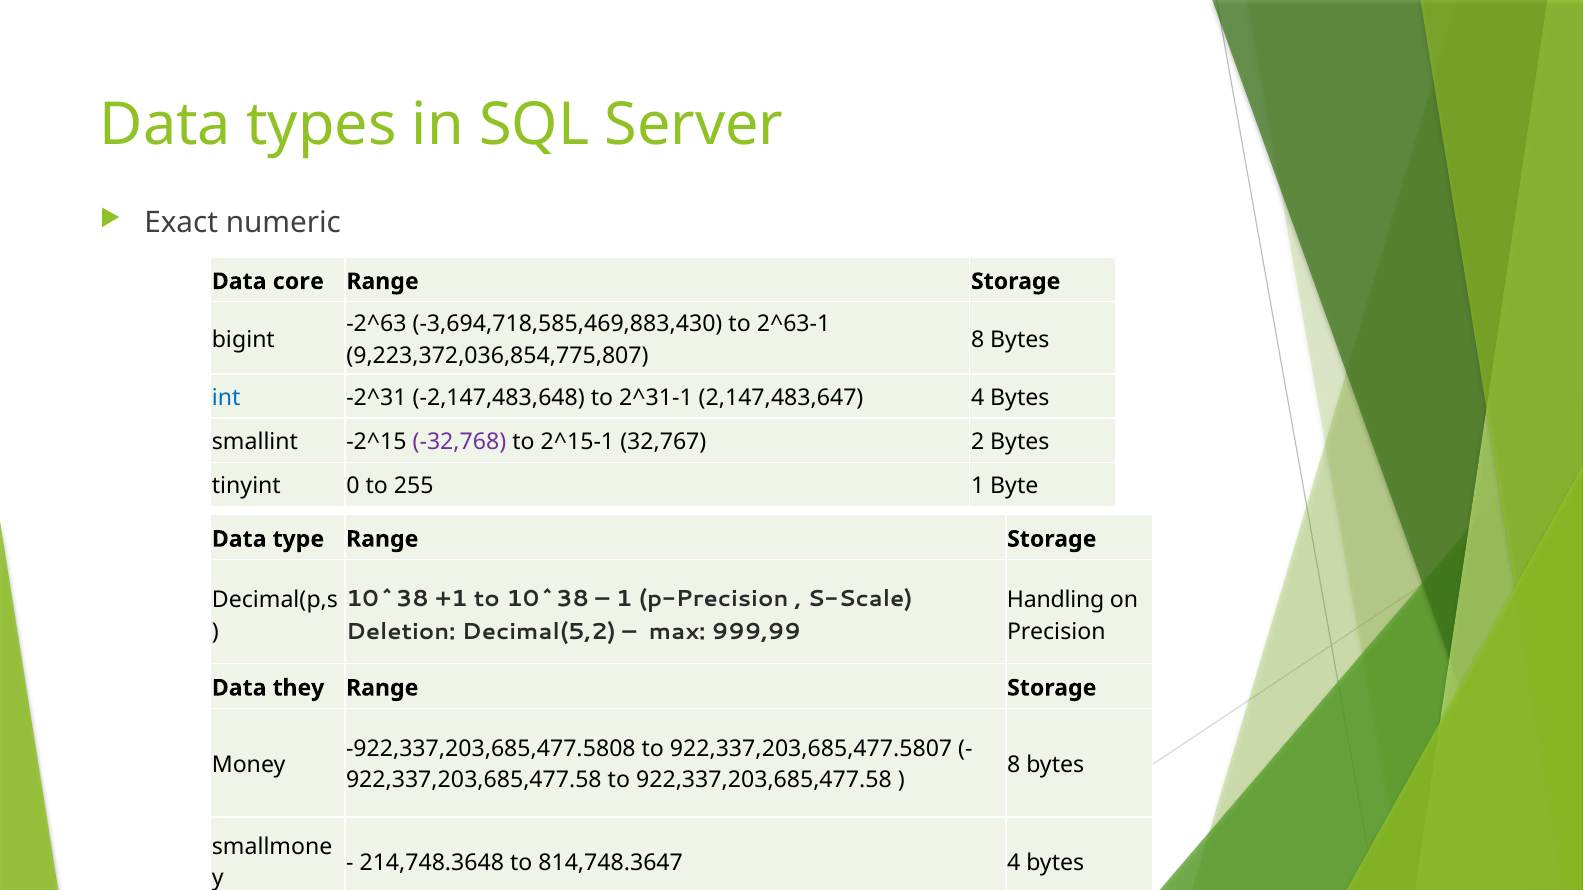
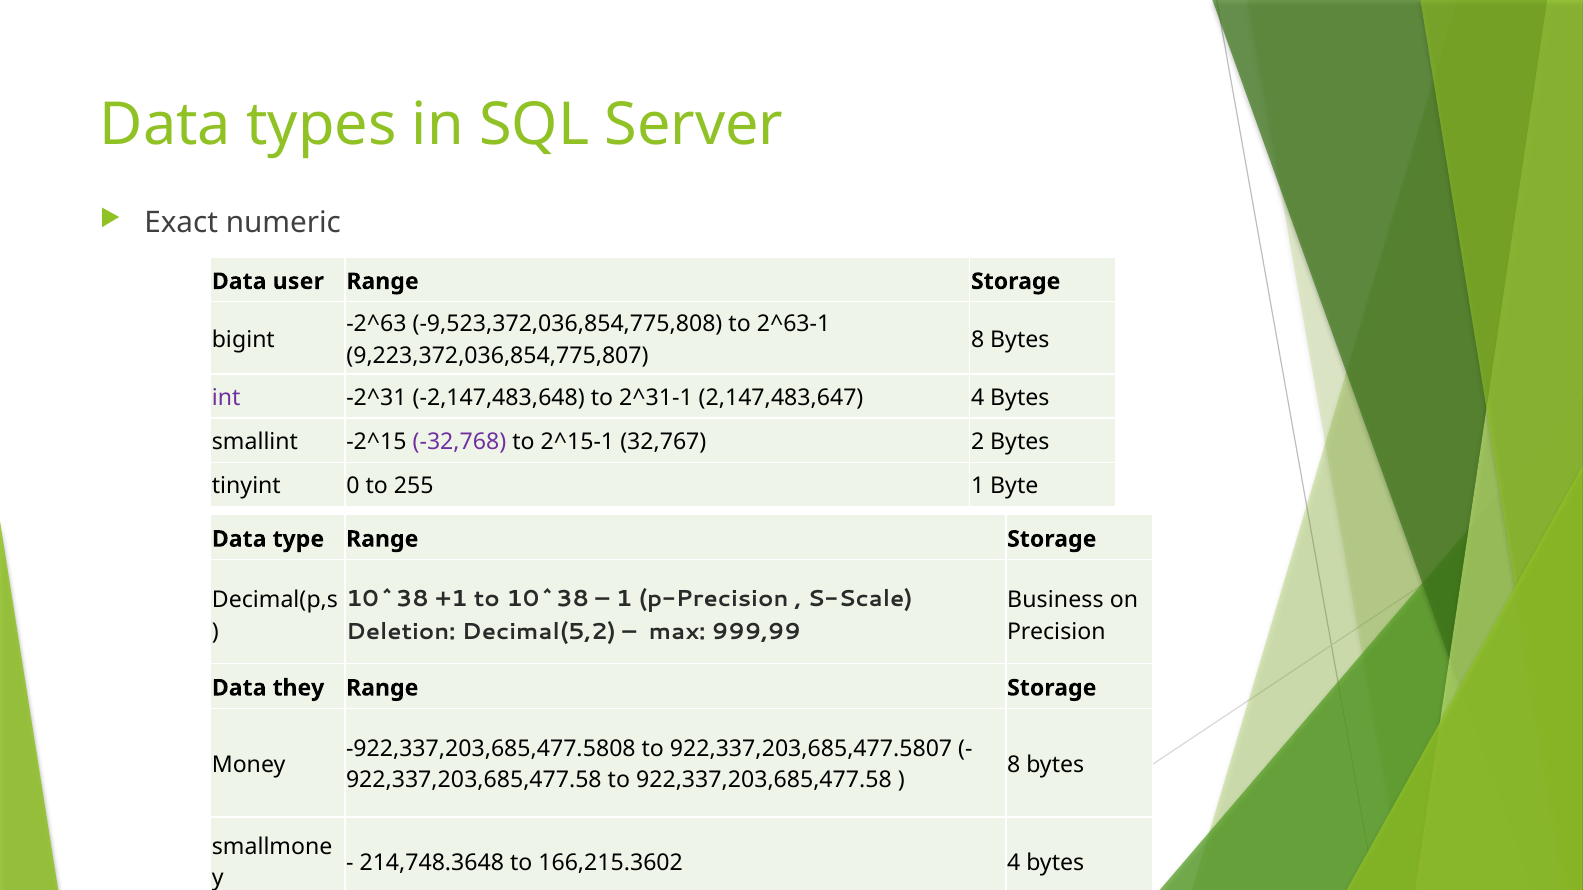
core: core -> user
-3,694,718,585,469,883,430: -3,694,718,585,469,883,430 -> -9,523,372,036,854,775,808
int colour: blue -> purple
Handling: Handling -> Business
814,748.3647: 814,748.3647 -> 166,215.3602
